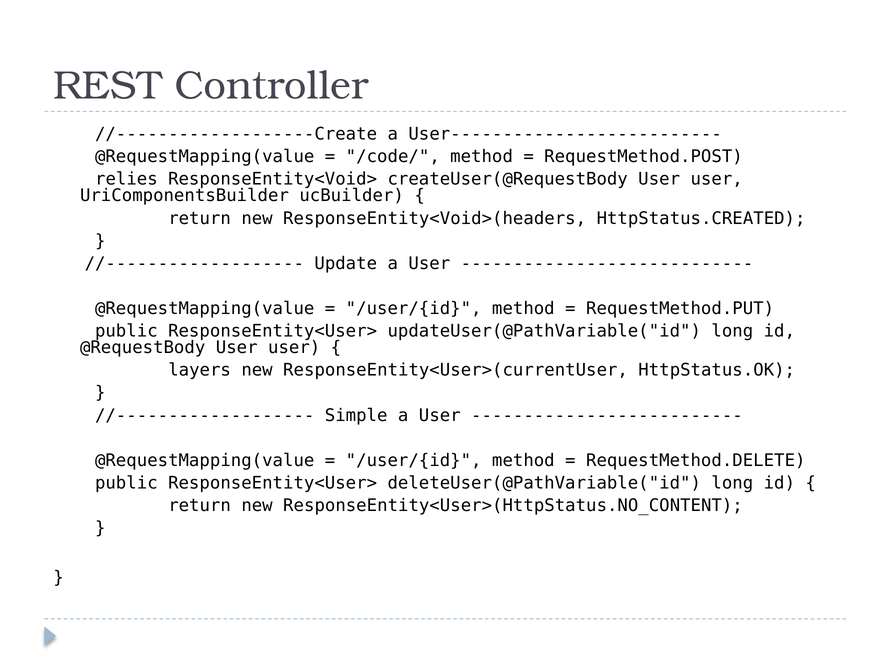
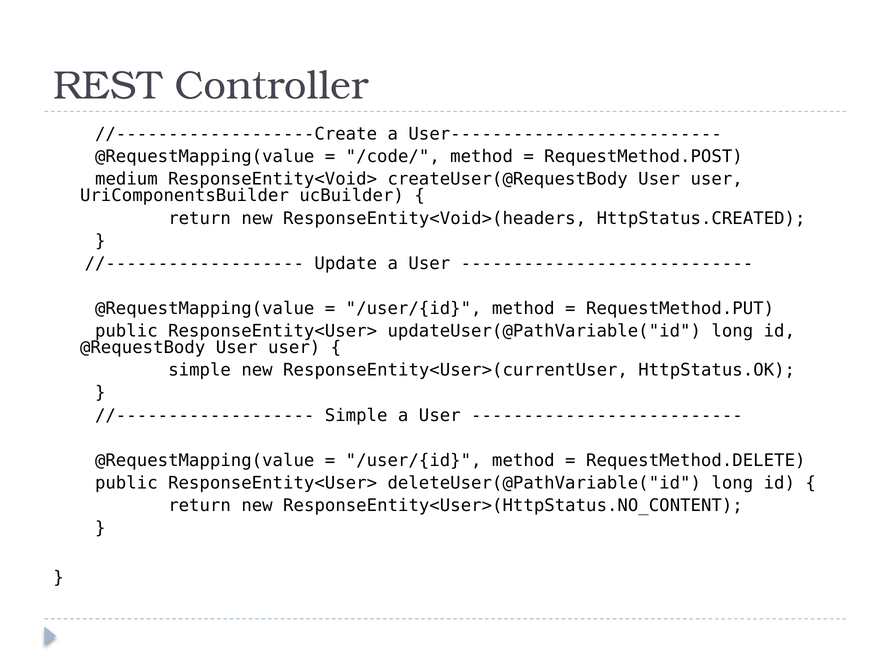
relies: relies -> medium
layers at (200, 370): layers -> simple
